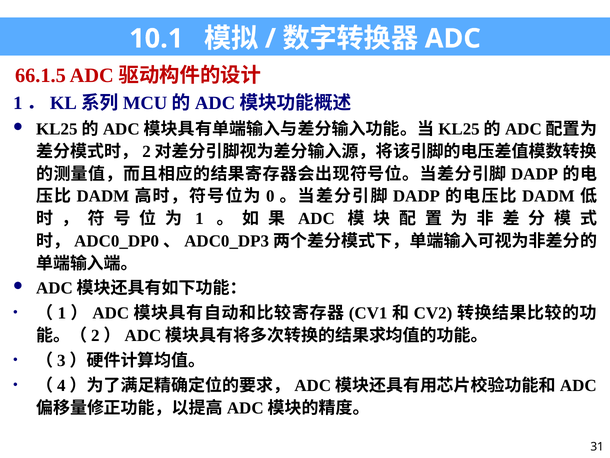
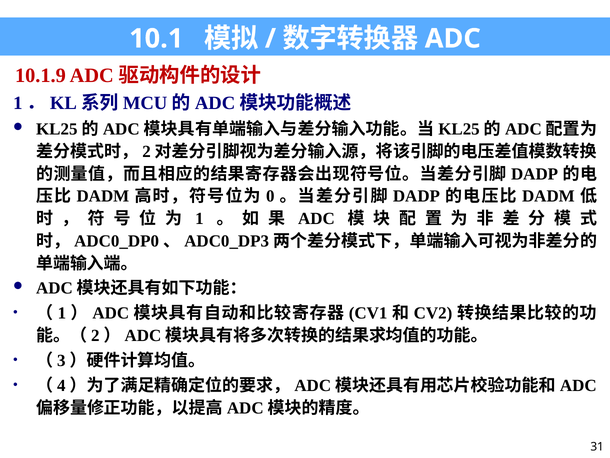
66.1.5: 66.1.5 -> 10.1.9
